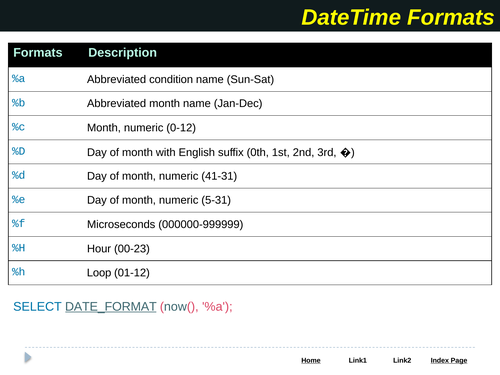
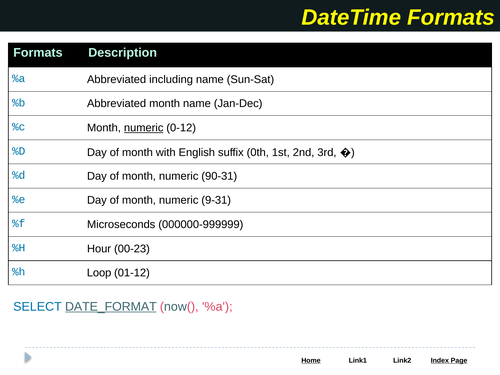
condition: condition -> including
numeric at (144, 128) underline: none -> present
41-31: 41-31 -> 90-31
5-31: 5-31 -> 9-31
